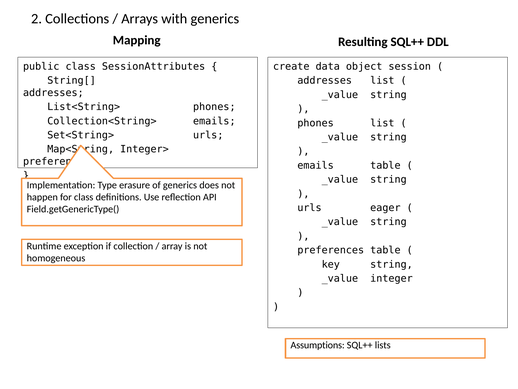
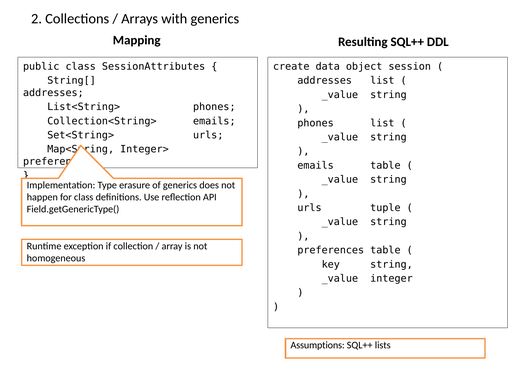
eager: eager -> tuple
